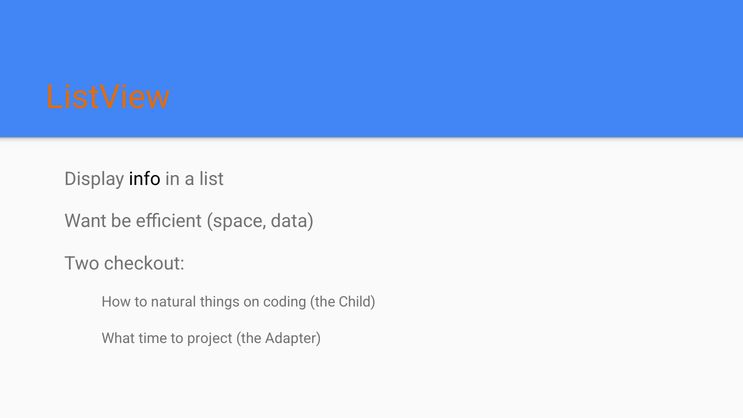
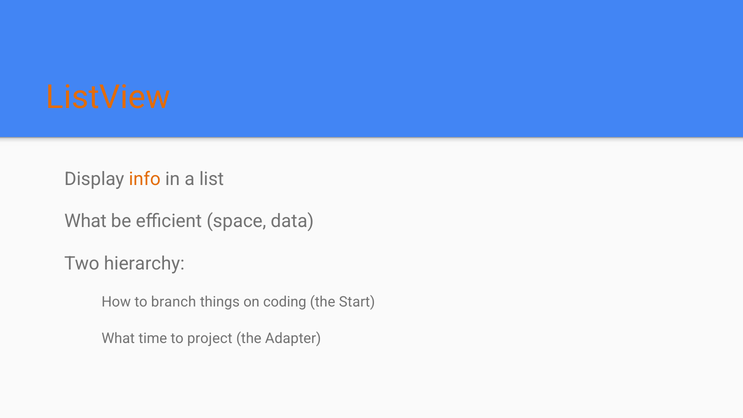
info colour: black -> orange
Want at (85, 221): Want -> What
checkout: checkout -> hierarchy
natural: natural -> branch
Child: Child -> Start
